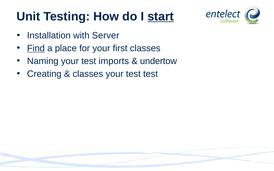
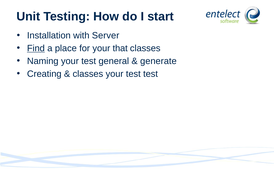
start underline: present -> none
first: first -> that
imports: imports -> general
undertow: undertow -> generate
